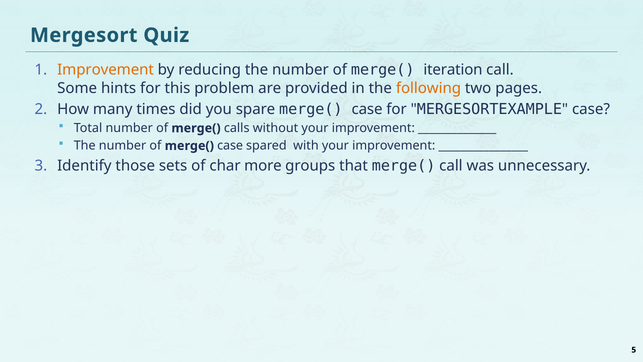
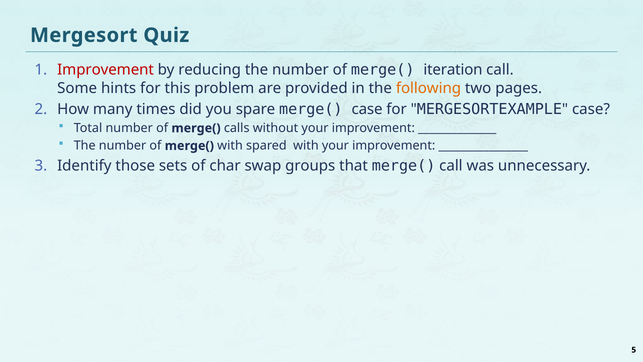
Improvement at (106, 70) colour: orange -> red
of merge( case: case -> with
more: more -> swap
